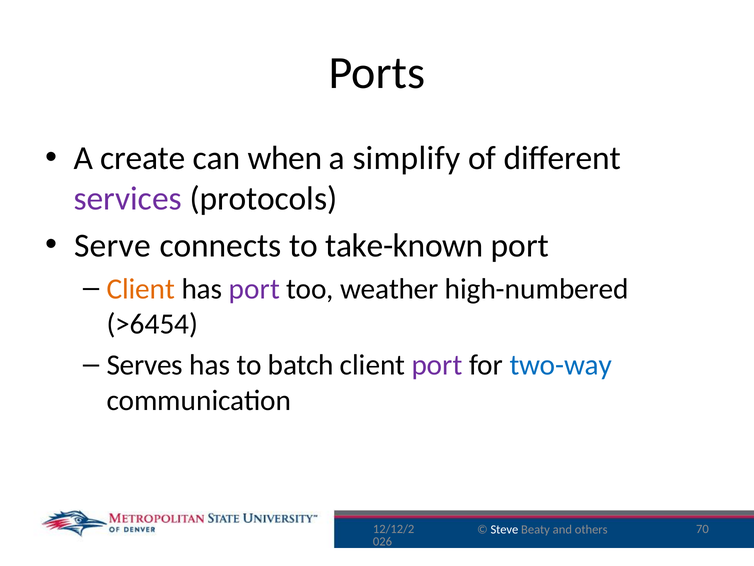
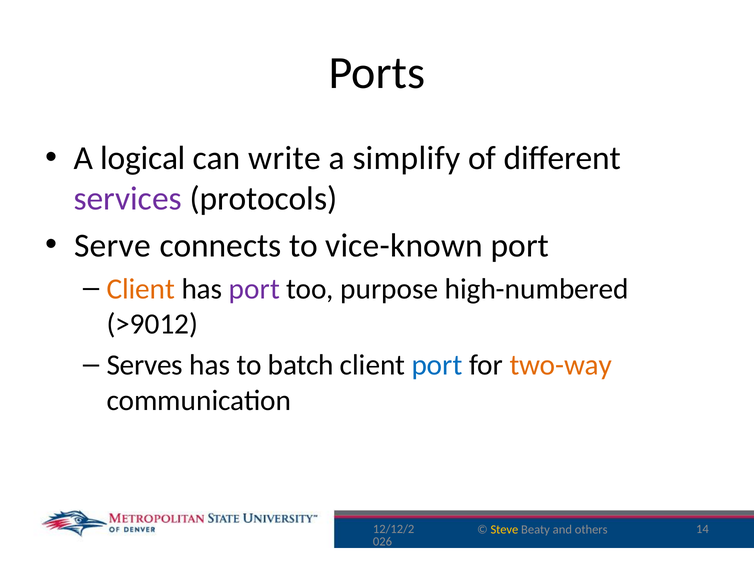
create: create -> logical
when: when -> write
take-known: take-known -> vice-known
weather: weather -> purpose
>6454: >6454 -> >9012
port at (437, 365) colour: purple -> blue
two-way colour: blue -> orange
Steve colour: white -> yellow
70: 70 -> 14
